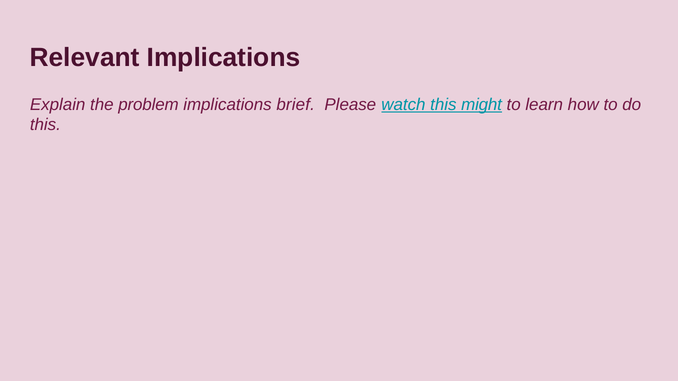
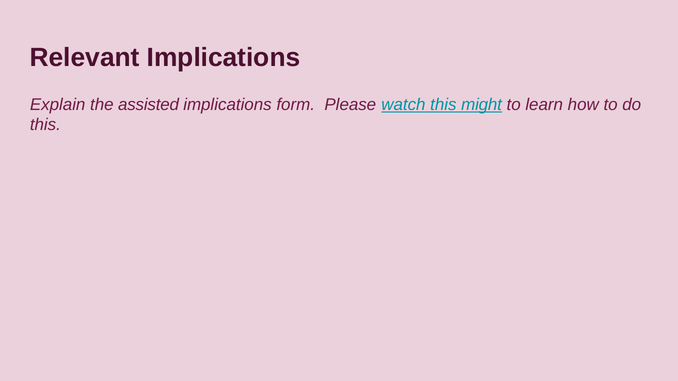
problem: problem -> assisted
brief: brief -> form
